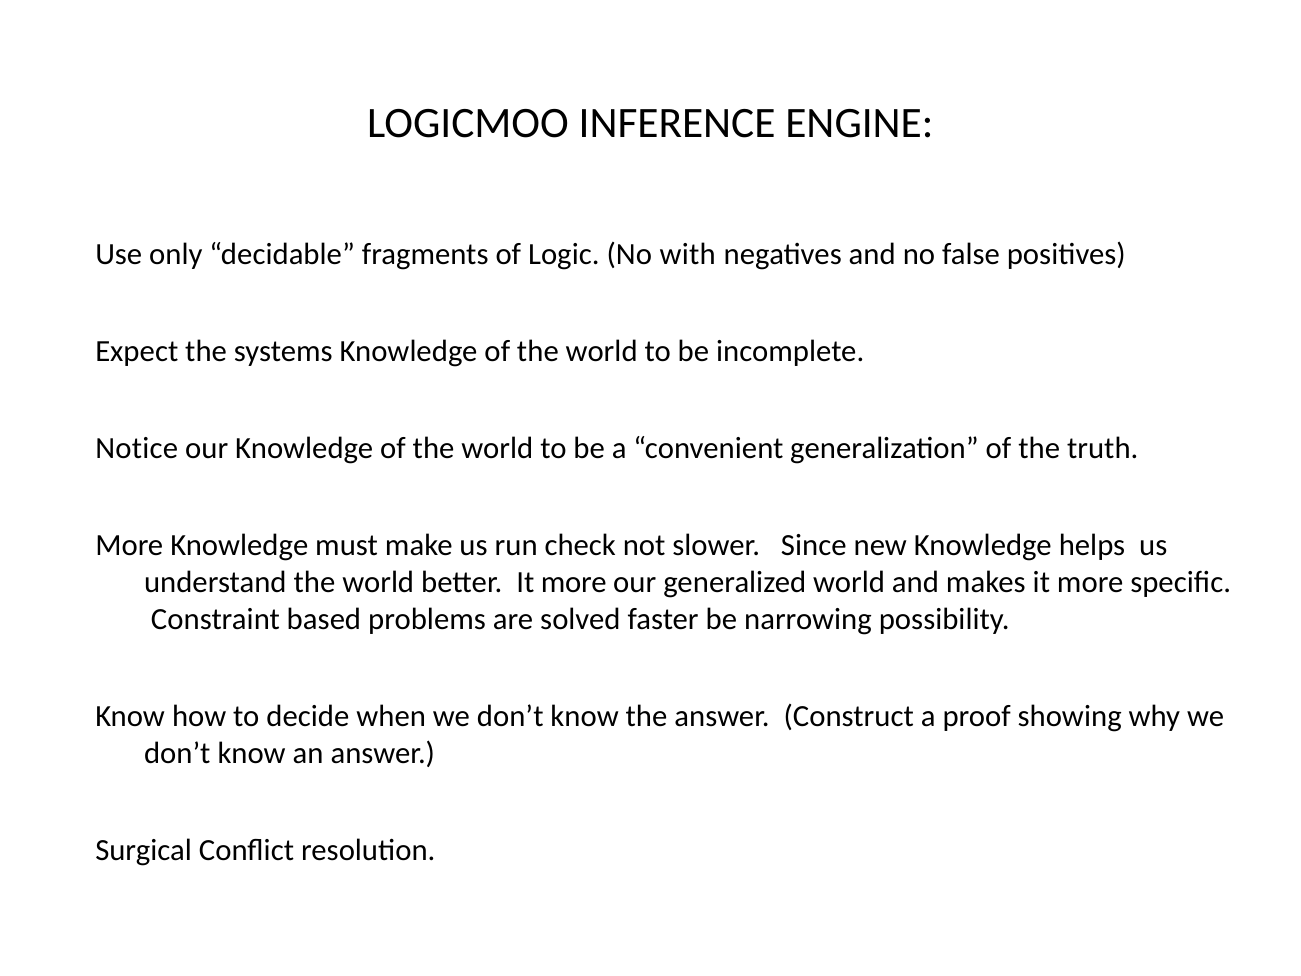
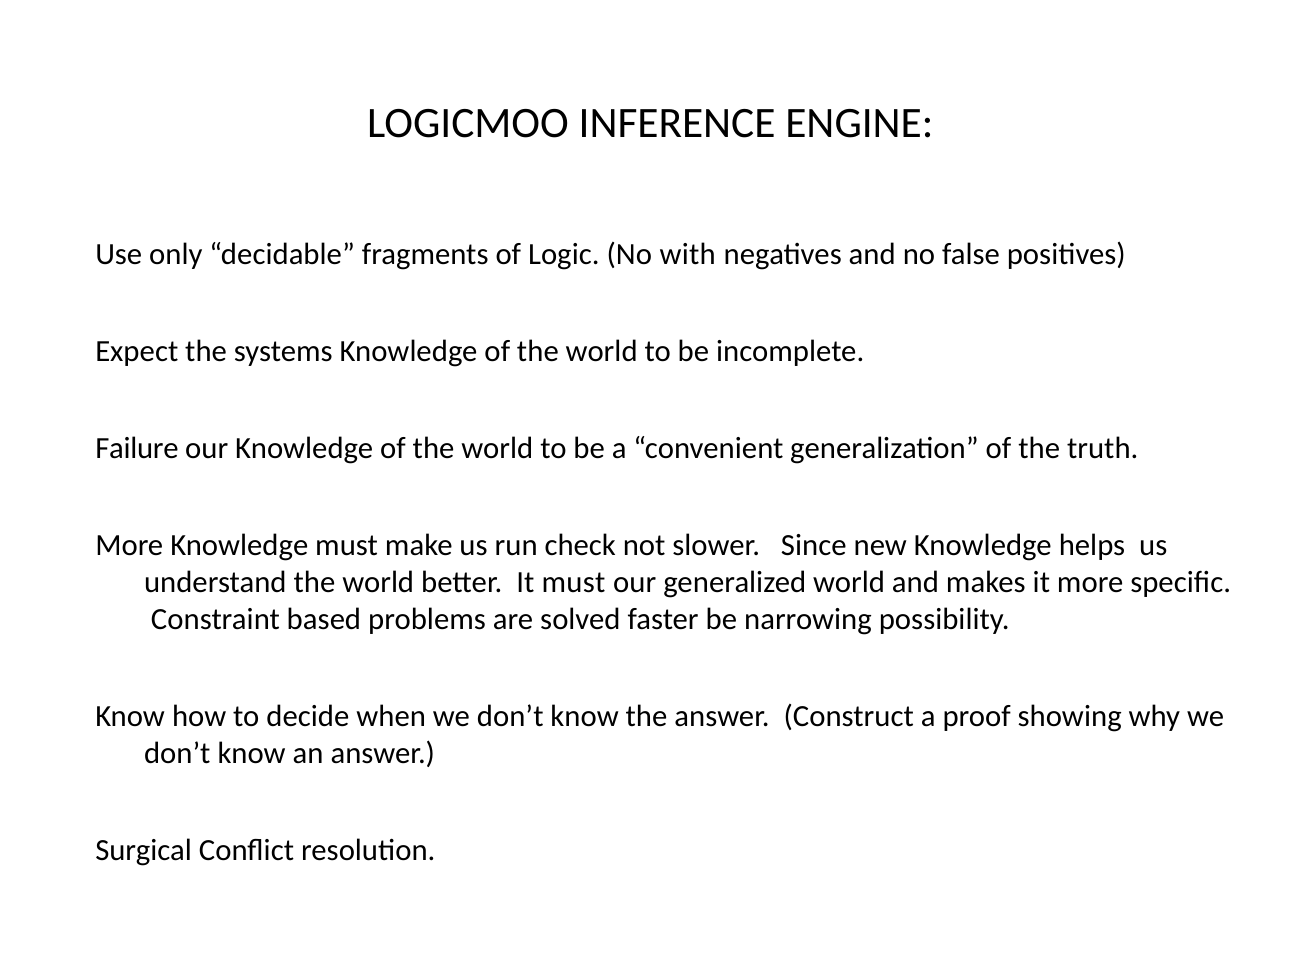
Notice: Notice -> Failure
better It more: more -> must
